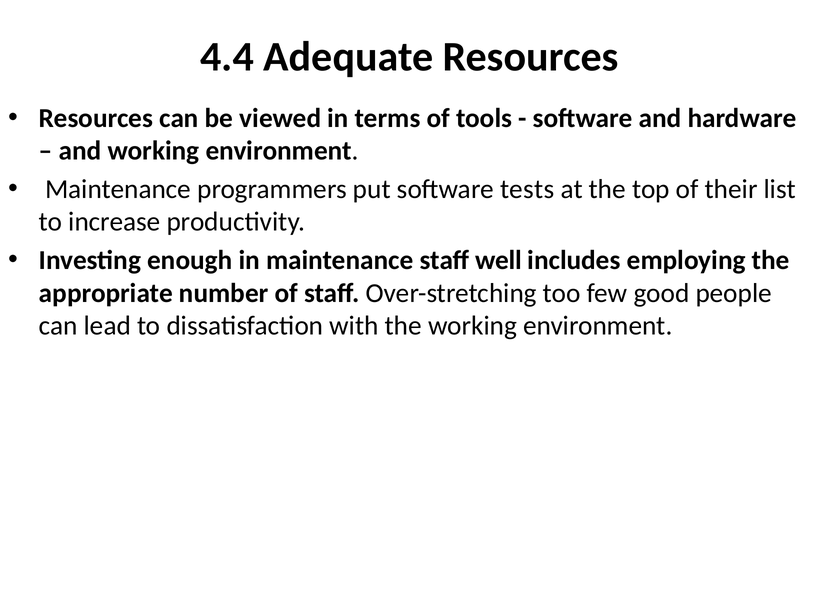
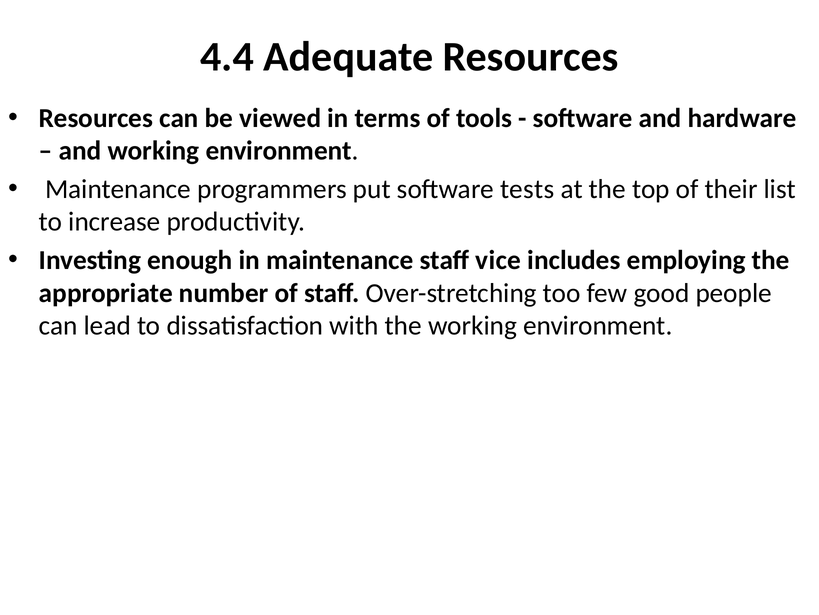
well: well -> vice
